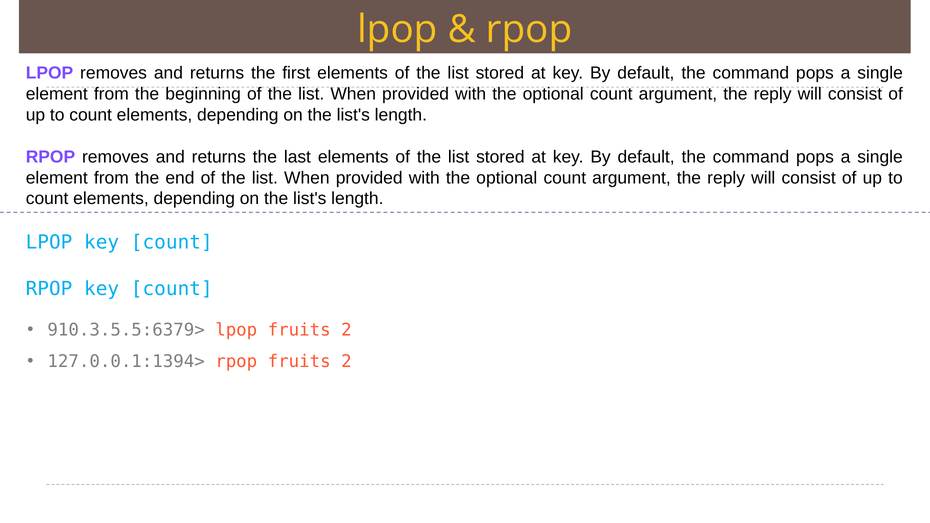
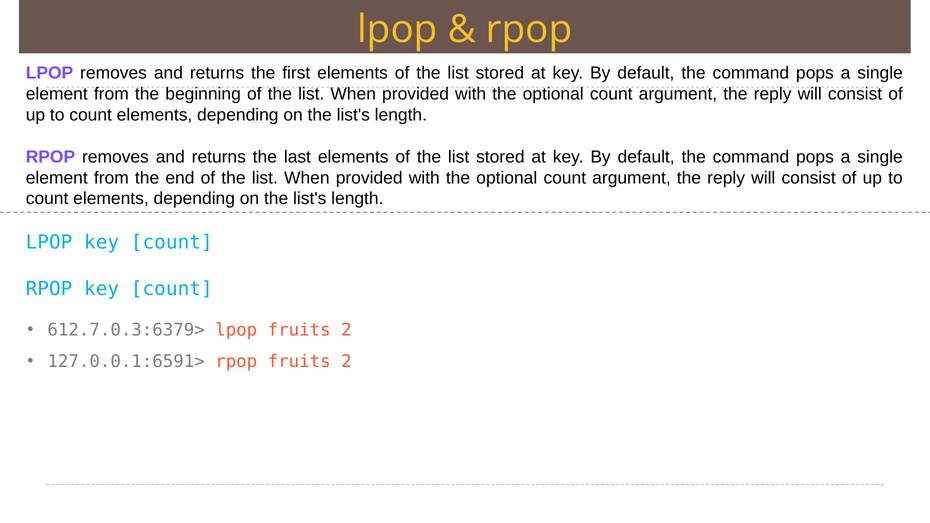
910.3.5.5:6379>: 910.3.5.5:6379> -> 612.7.0.3:6379>
127.0.0.1:1394>: 127.0.0.1:1394> -> 127.0.0.1:6591>
